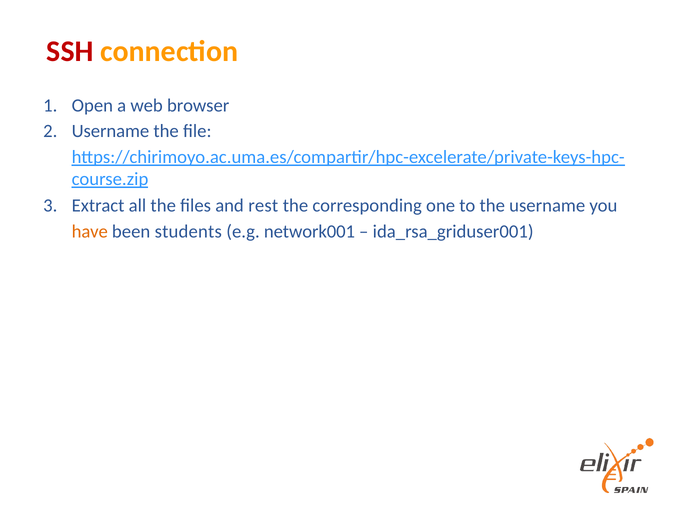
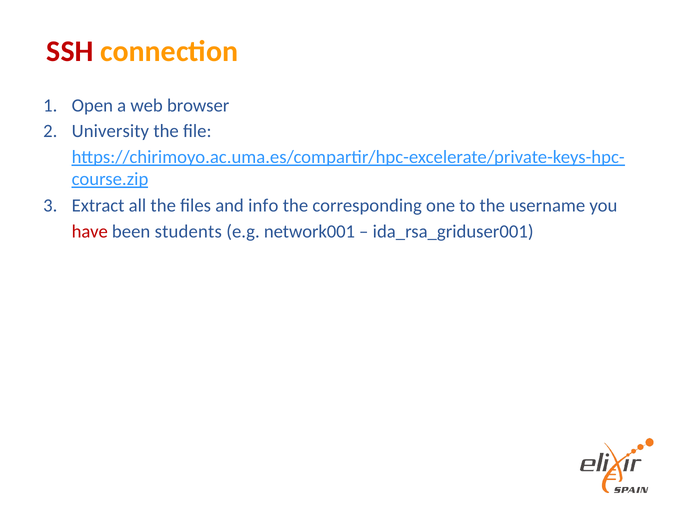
Username at (110, 131): Username -> University
rest: rest -> info
have colour: orange -> red
